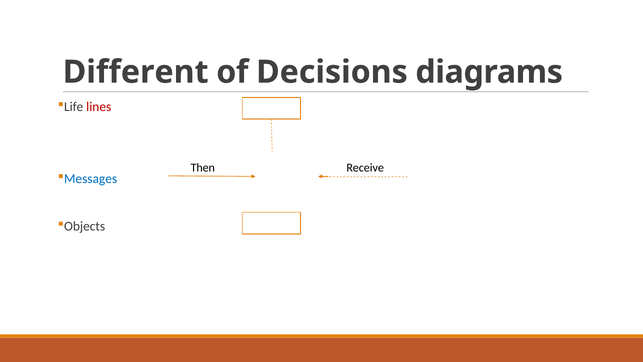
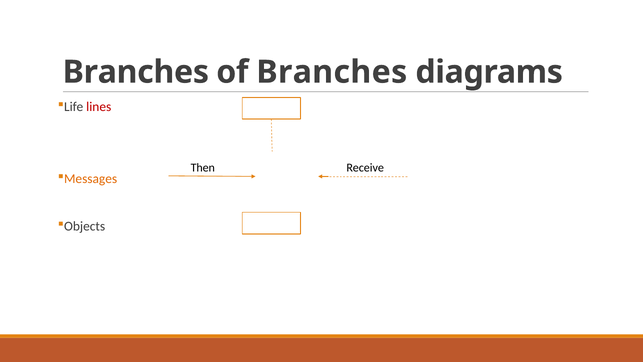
Different at (136, 72): Different -> Branches
of Decisions: Decisions -> Branches
Messages colour: blue -> orange
